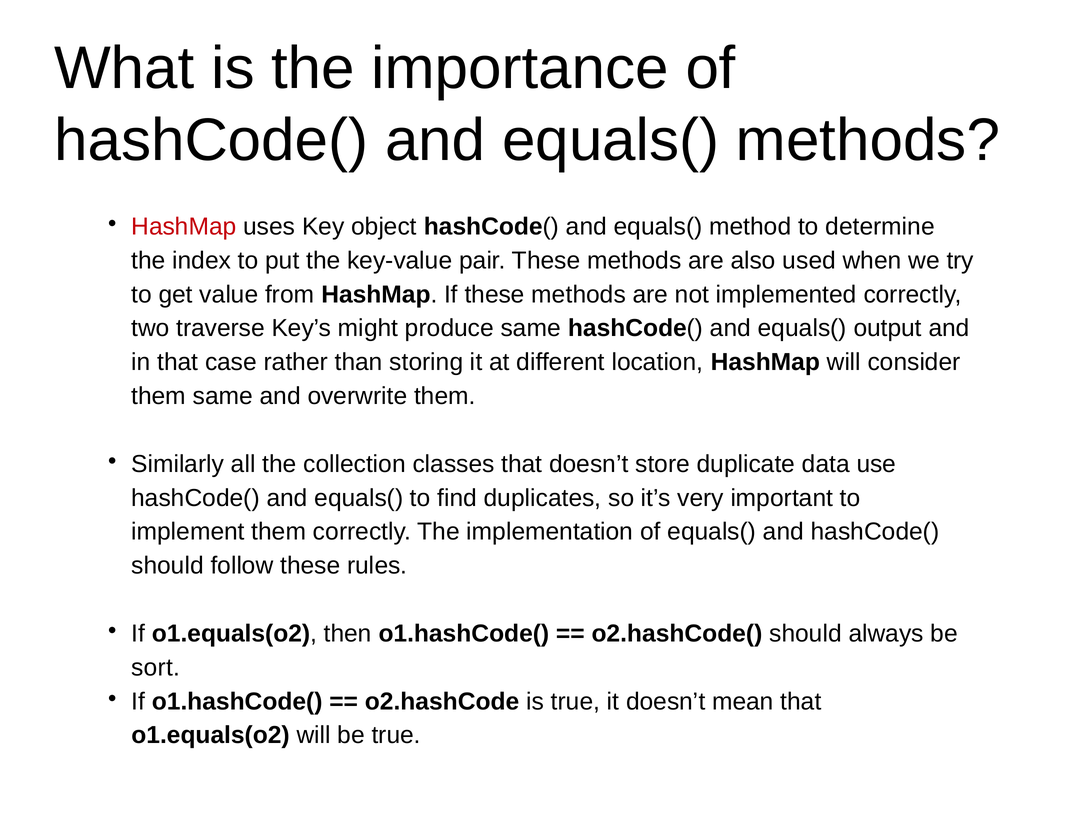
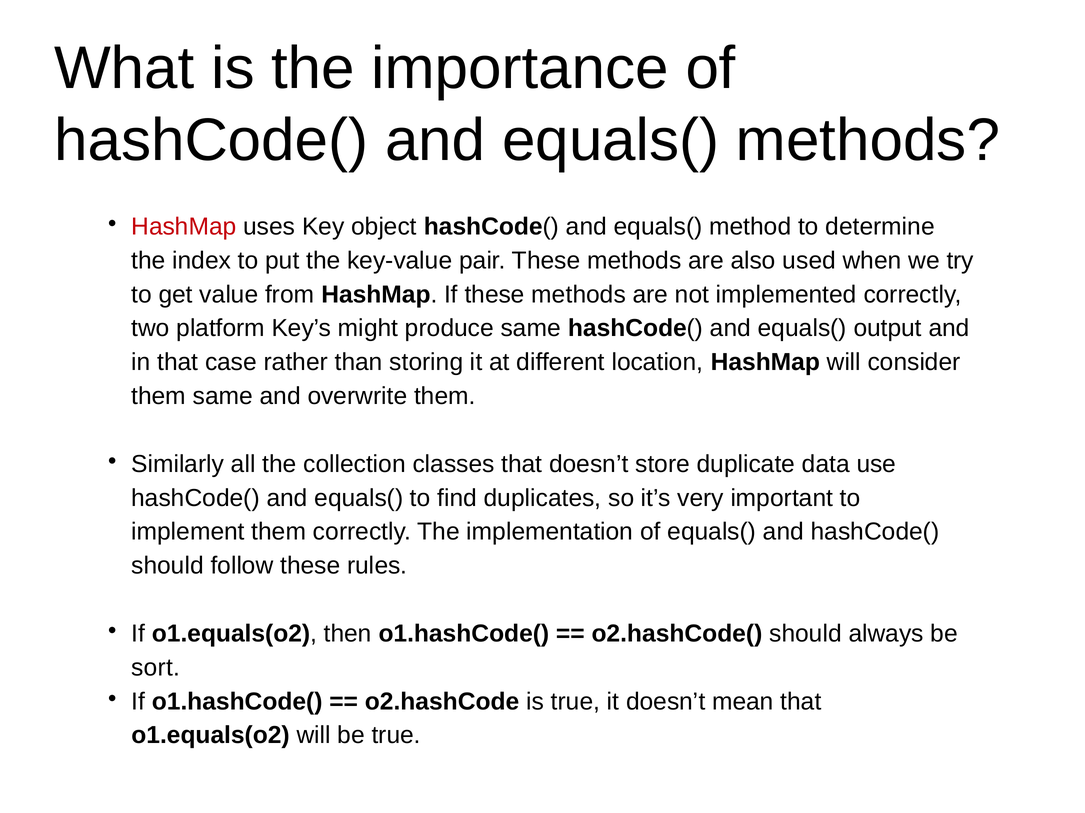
traverse: traverse -> platform
